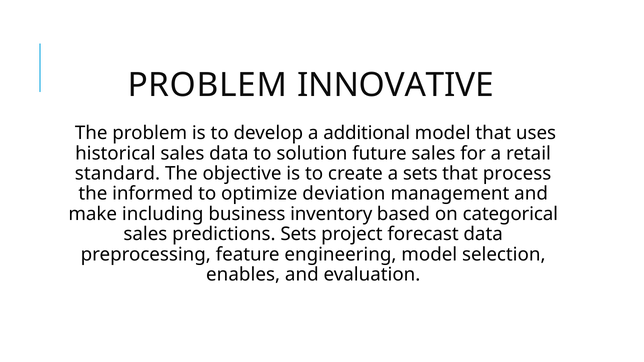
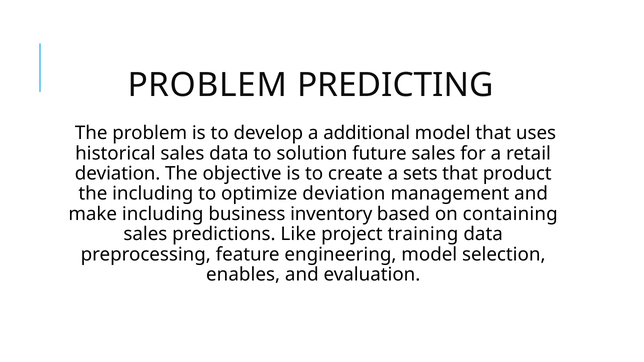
INNOVATIVE: INNOVATIVE -> PREDICTING
standard at (117, 174): standard -> deviation
process: process -> product
the informed: informed -> including
categorical: categorical -> containing
predictions Sets: Sets -> Like
forecast: forecast -> training
